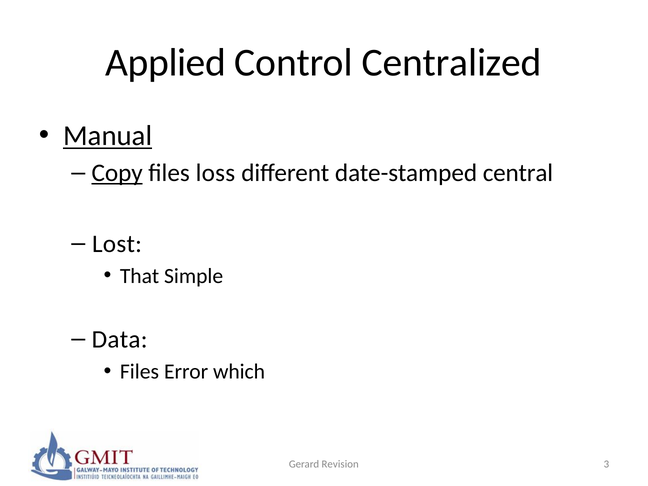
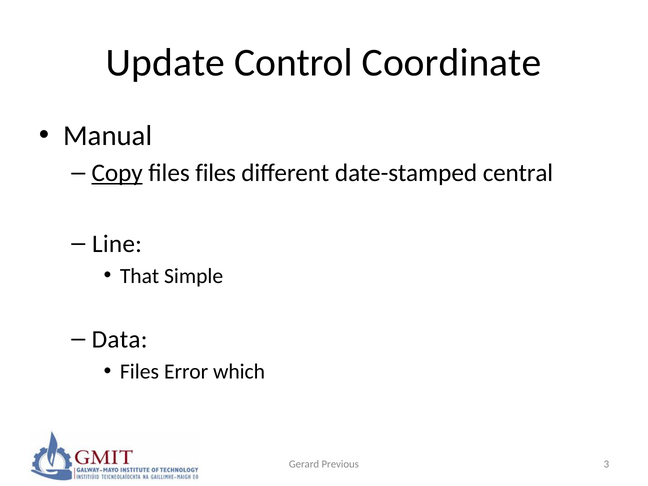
Applied: Applied -> Update
Centralized: Centralized -> Coordinate
Manual underline: present -> none
files loss: loss -> files
Lost: Lost -> Line
Revision: Revision -> Previous
